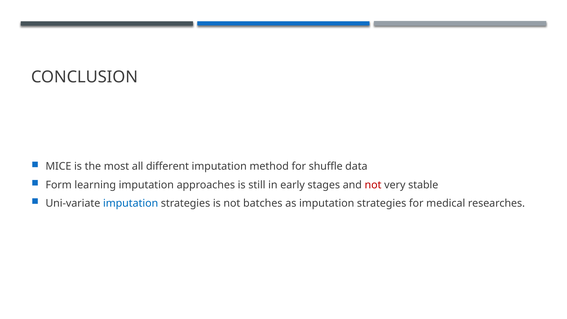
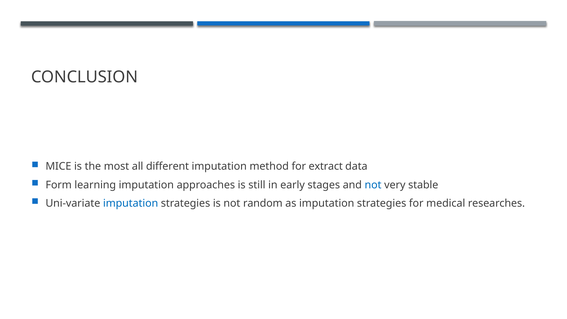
shuffle: shuffle -> extract
not at (373, 185) colour: red -> blue
batches: batches -> random
